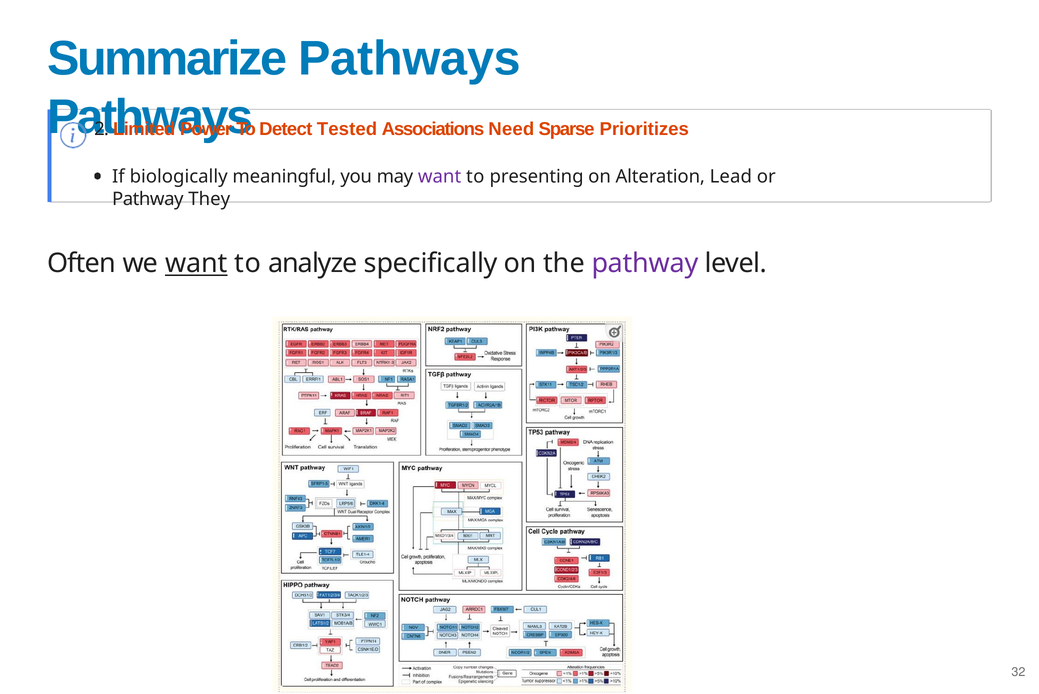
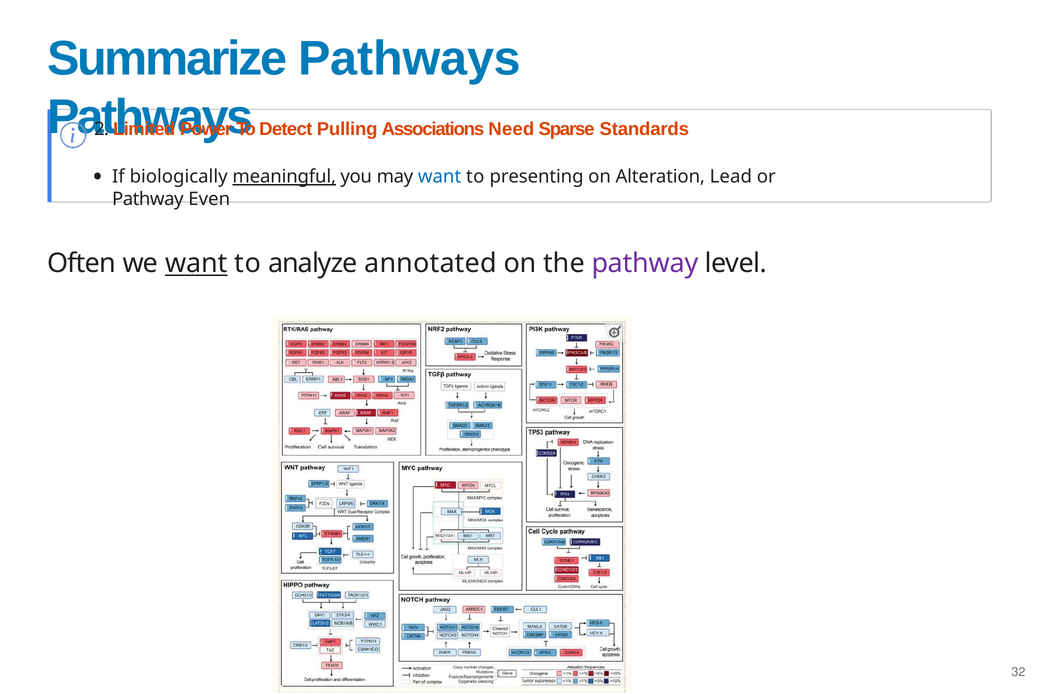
Tested: Tested -> Pulling
Prioritizes: Prioritizes -> Standards
meaningful underline: none -> present
want at (440, 177) colour: purple -> blue
They: They -> Even
specifically: specifically -> annotated
